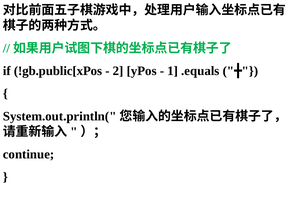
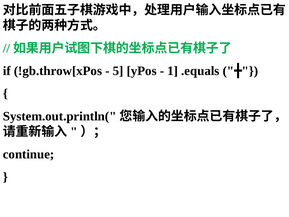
!gb.public[xPos: !gb.public[xPos -> !gb.throw[xPos
2: 2 -> 5
